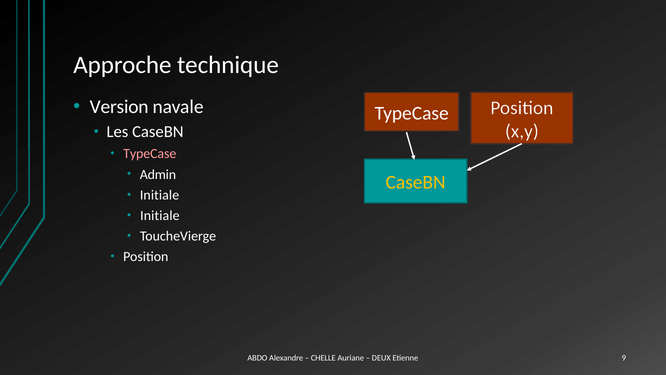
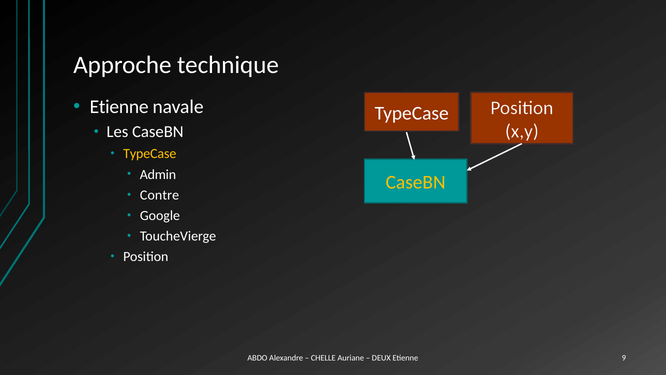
Version at (119, 107): Version -> Etienne
TypeCase at (150, 154) colour: pink -> yellow
Initiale at (160, 195): Initiale -> Contre
Initiale at (160, 215): Initiale -> Google
